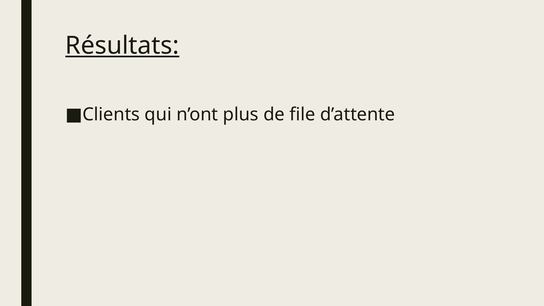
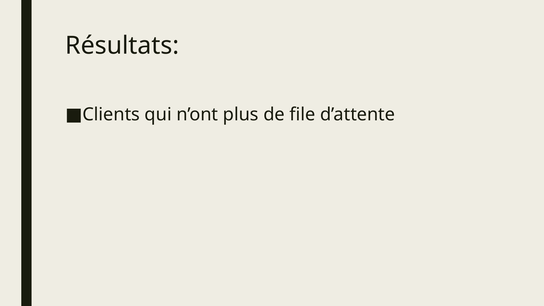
Résultats underline: present -> none
